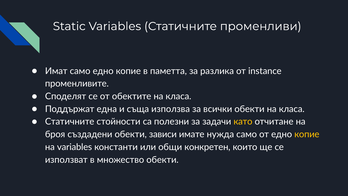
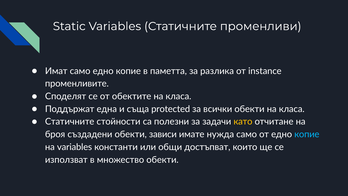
използва: използва -> protected
копие at (307, 134) colour: yellow -> light blue
конкретен: конкретен -> достъпват
